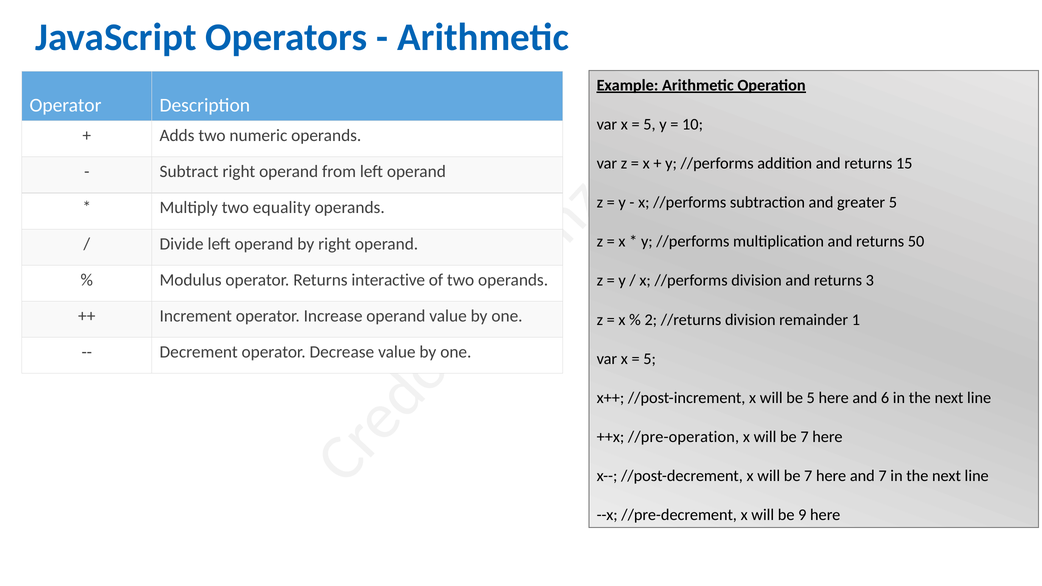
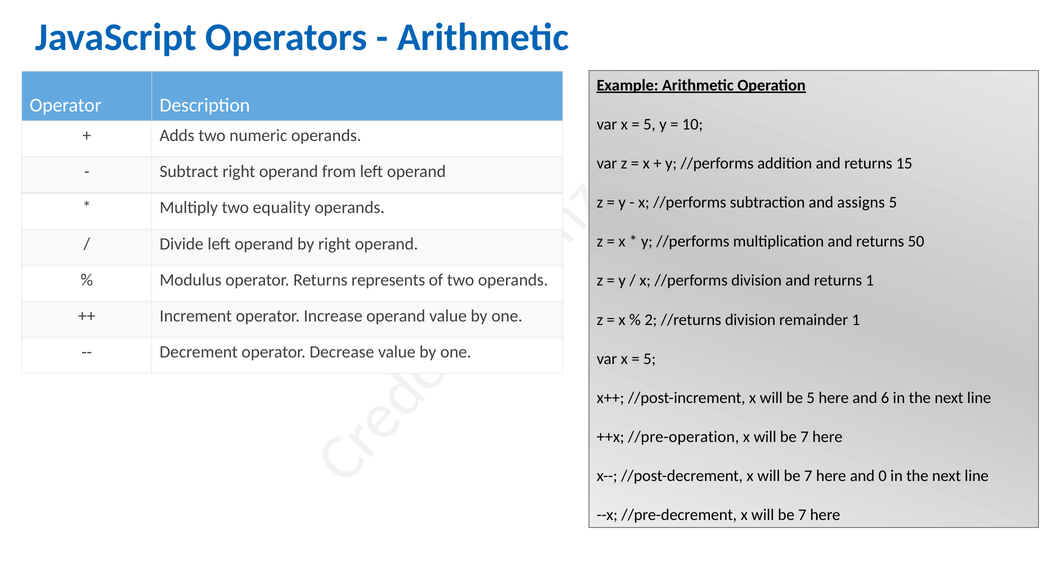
greater: greater -> assigns
interactive: interactive -> represents
returns 3: 3 -> 1
and 7: 7 -> 0
9 at (802, 515): 9 -> 7
